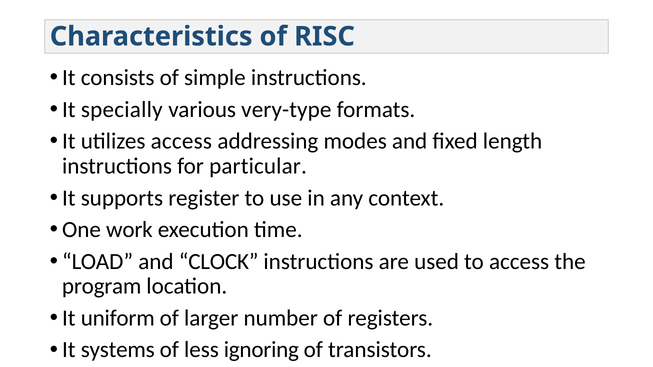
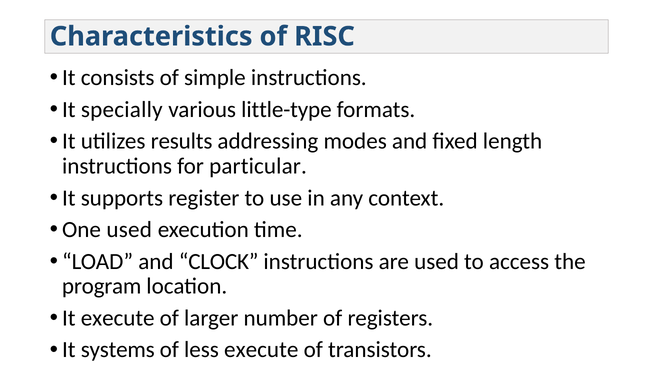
very-type: very-type -> little-type
utilizes access: access -> results
One work: work -> used
It uniform: uniform -> execute
less ignoring: ignoring -> execute
